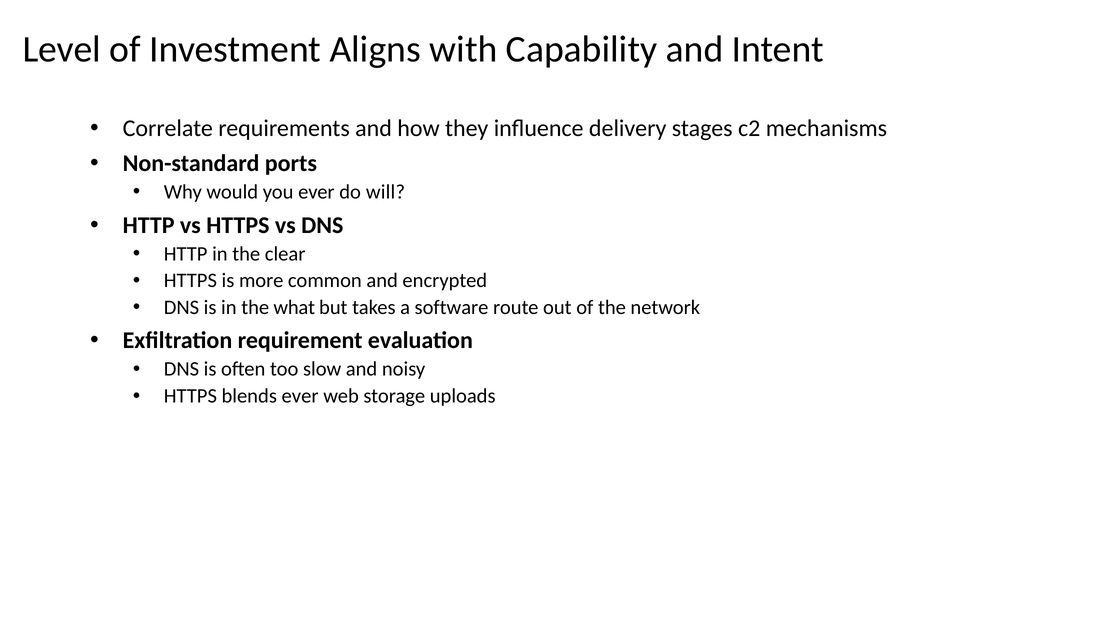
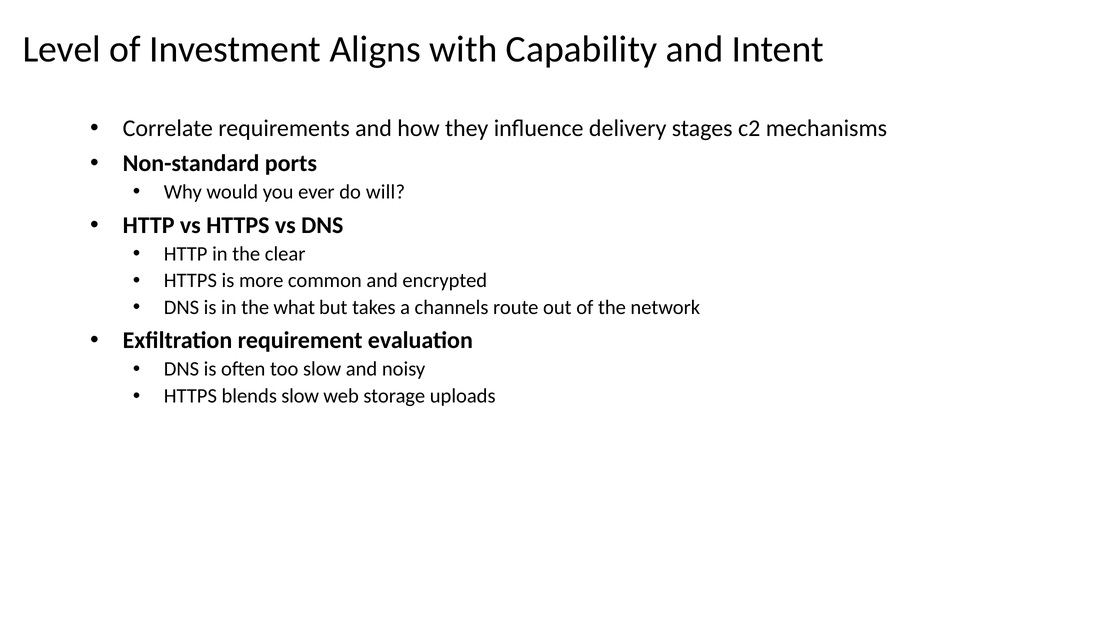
software: software -> channels
blends ever: ever -> slow
